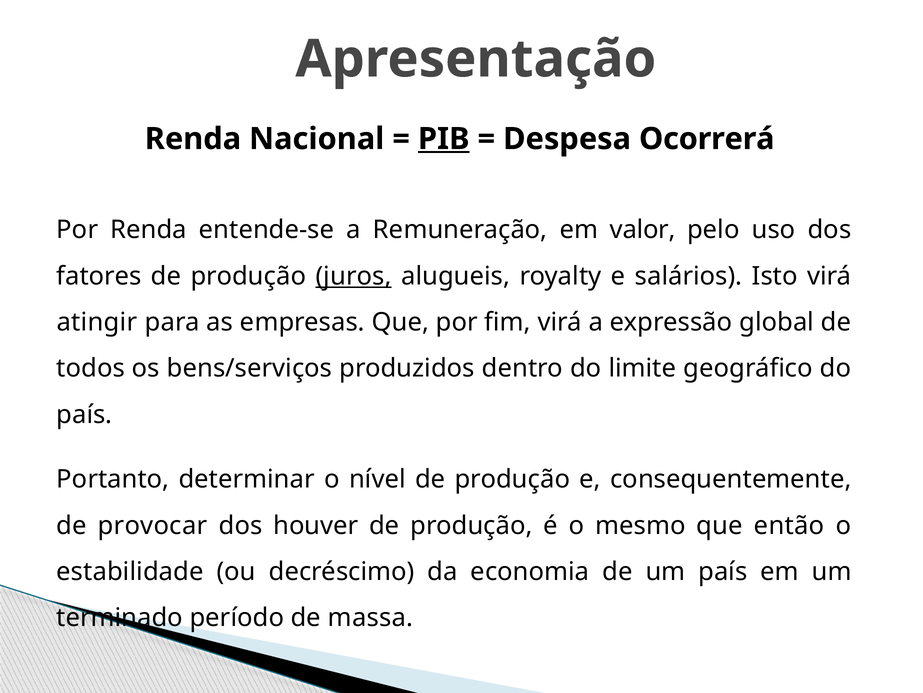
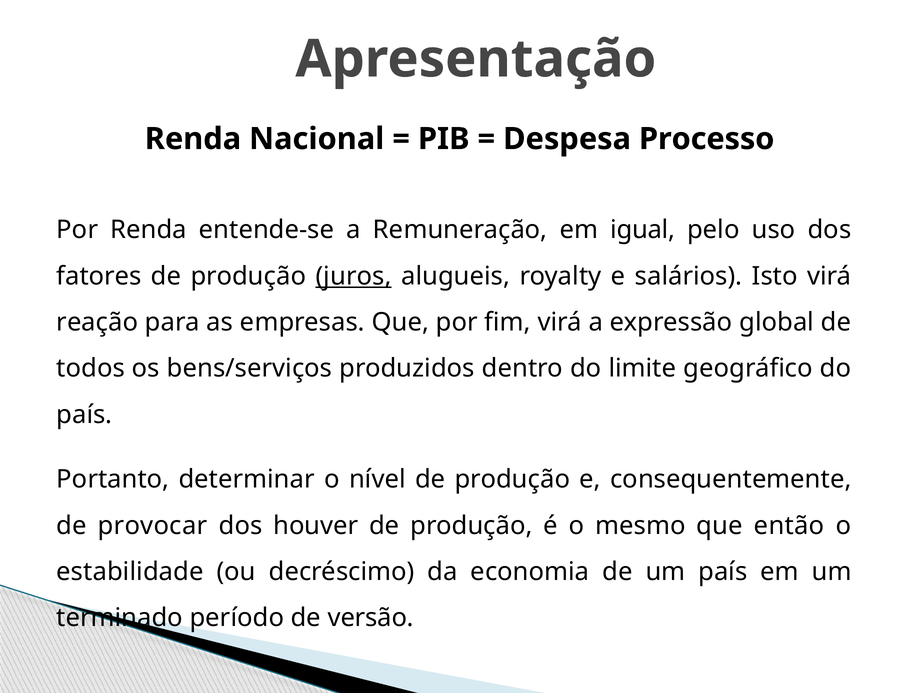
PIB underline: present -> none
Ocorrerá: Ocorrerá -> Processo
valor: valor -> igual
atingir: atingir -> reação
massa: massa -> versão
